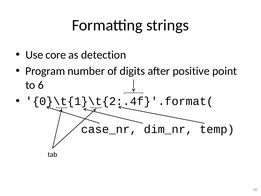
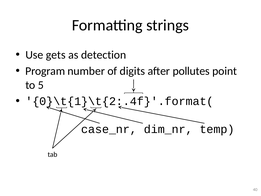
core: core -> gets
positive: positive -> pollutes
6: 6 -> 5
